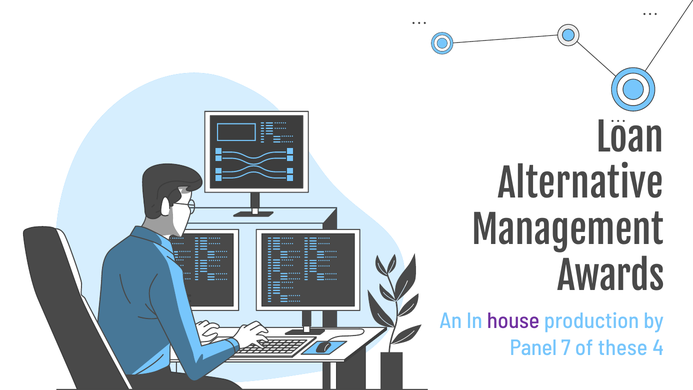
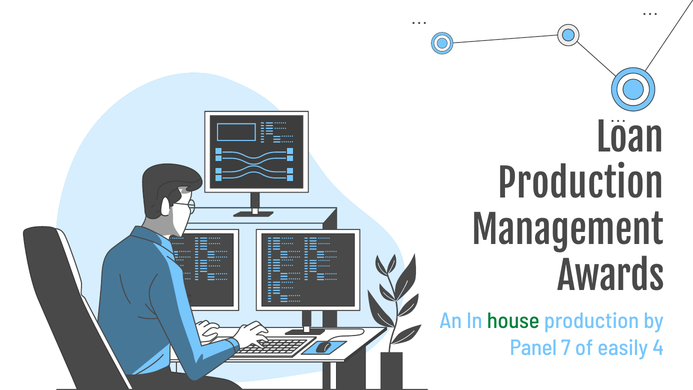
Alternative at (581, 185): Alternative -> Production
house colour: purple -> green
these: these -> easily
